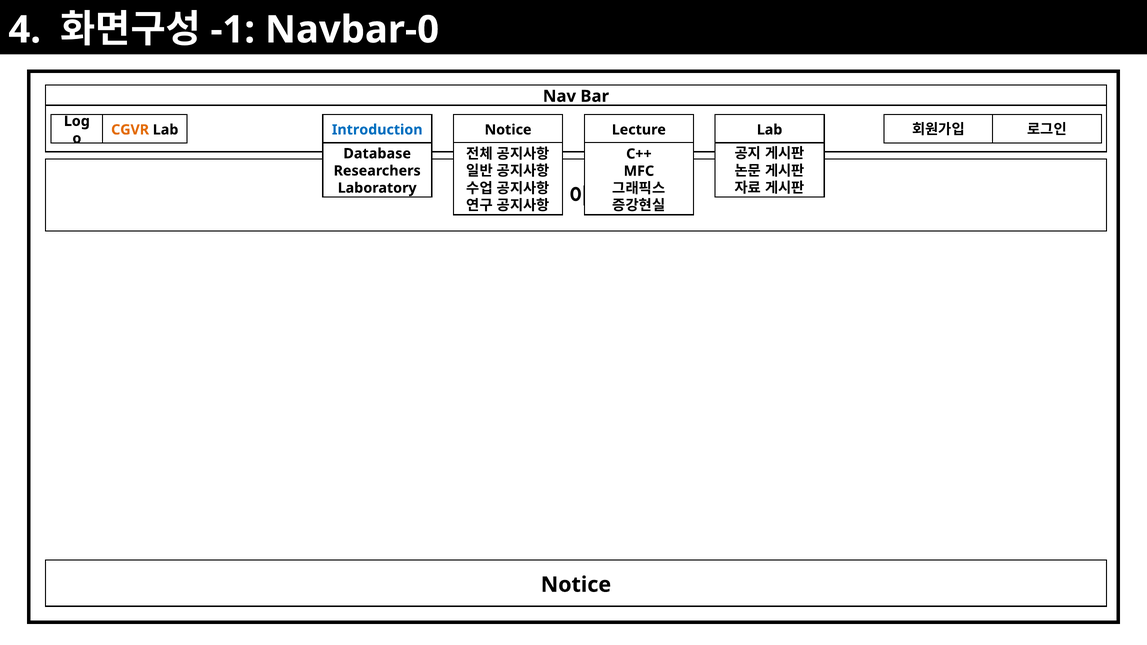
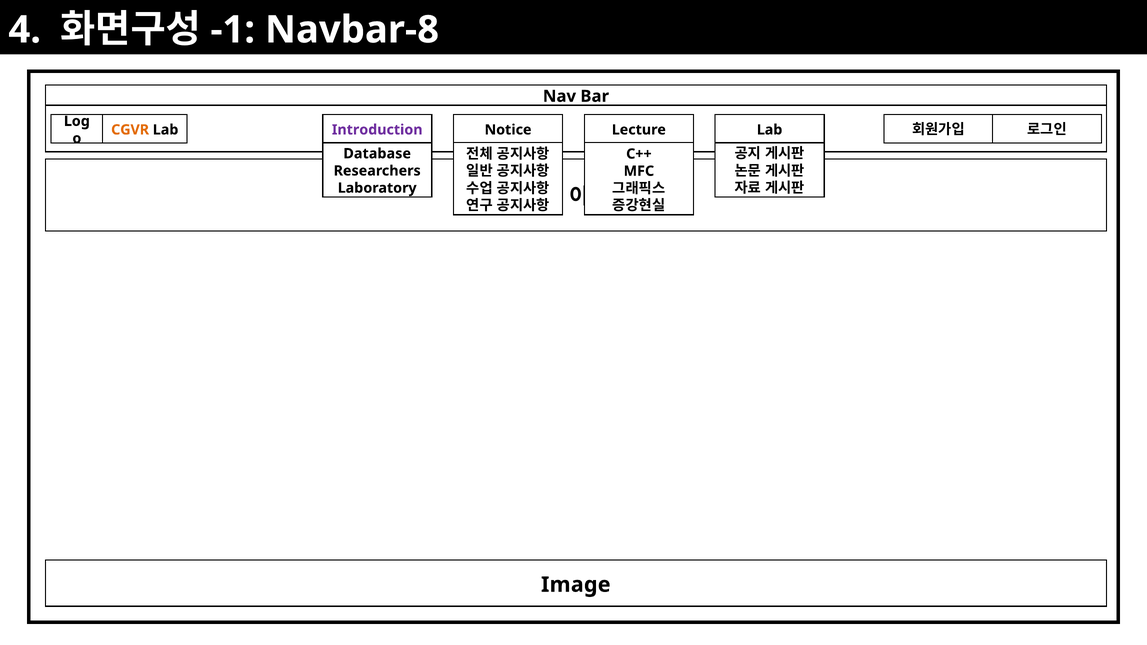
Navbar-0: Navbar-0 -> Navbar-8
Introduction colour: blue -> purple
Notice at (576, 585): Notice -> Image
